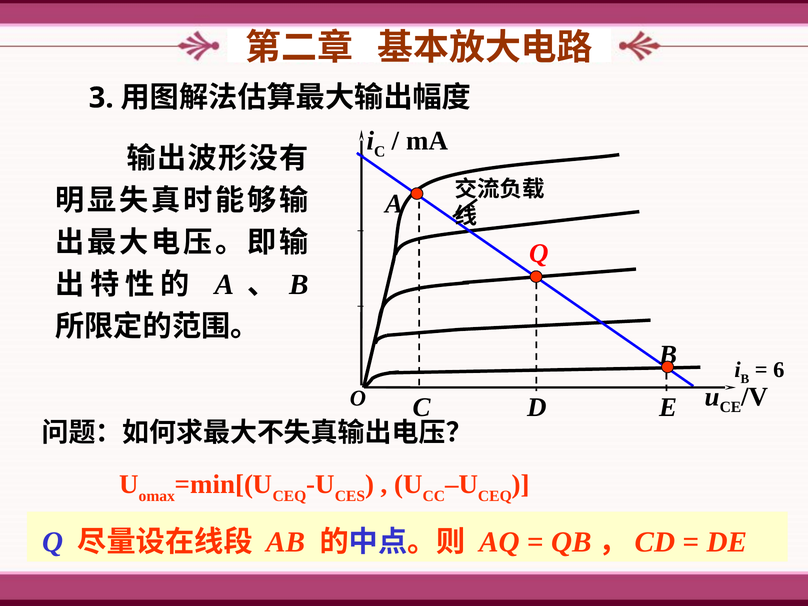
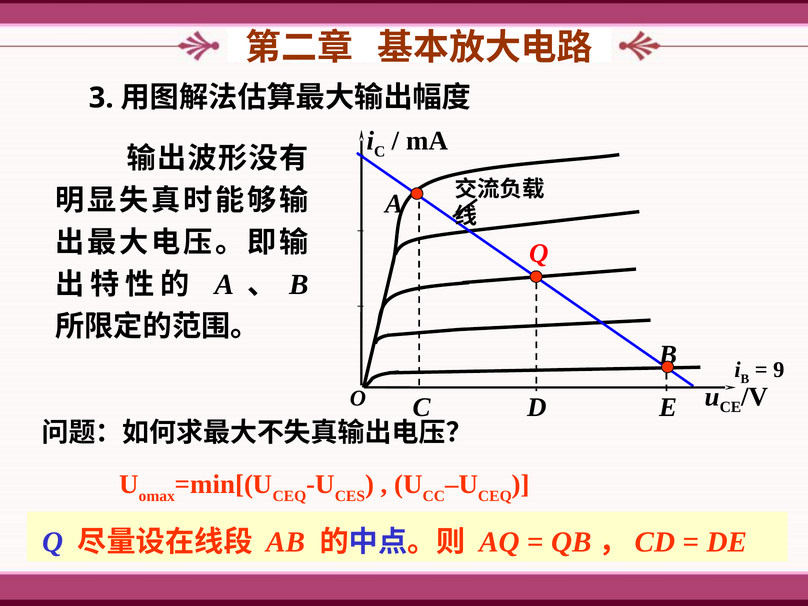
6: 6 -> 9
